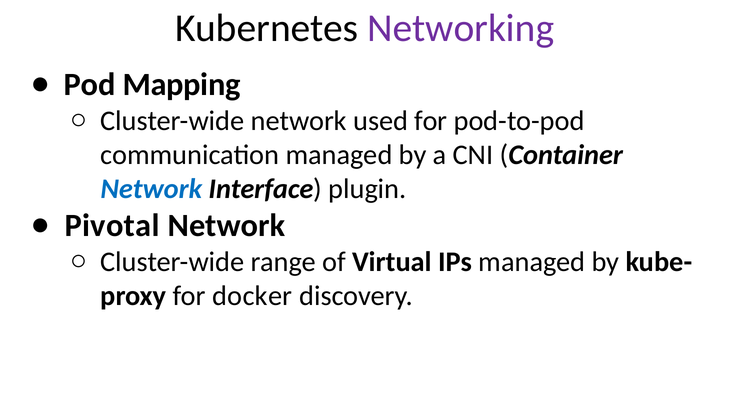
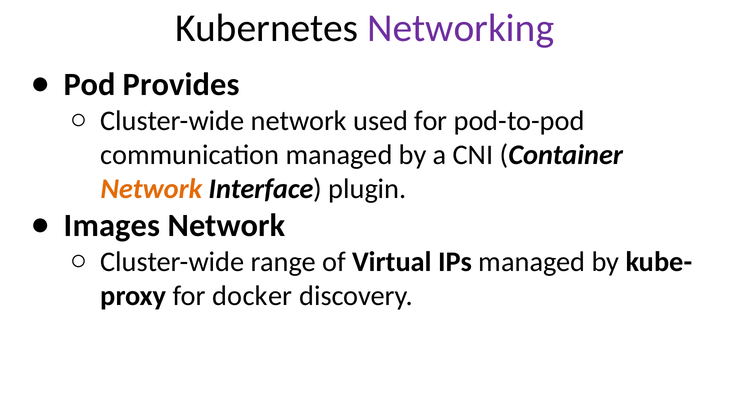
Mapping: Mapping -> Provides
Network at (151, 189) colour: blue -> orange
Pivotal: Pivotal -> Images
